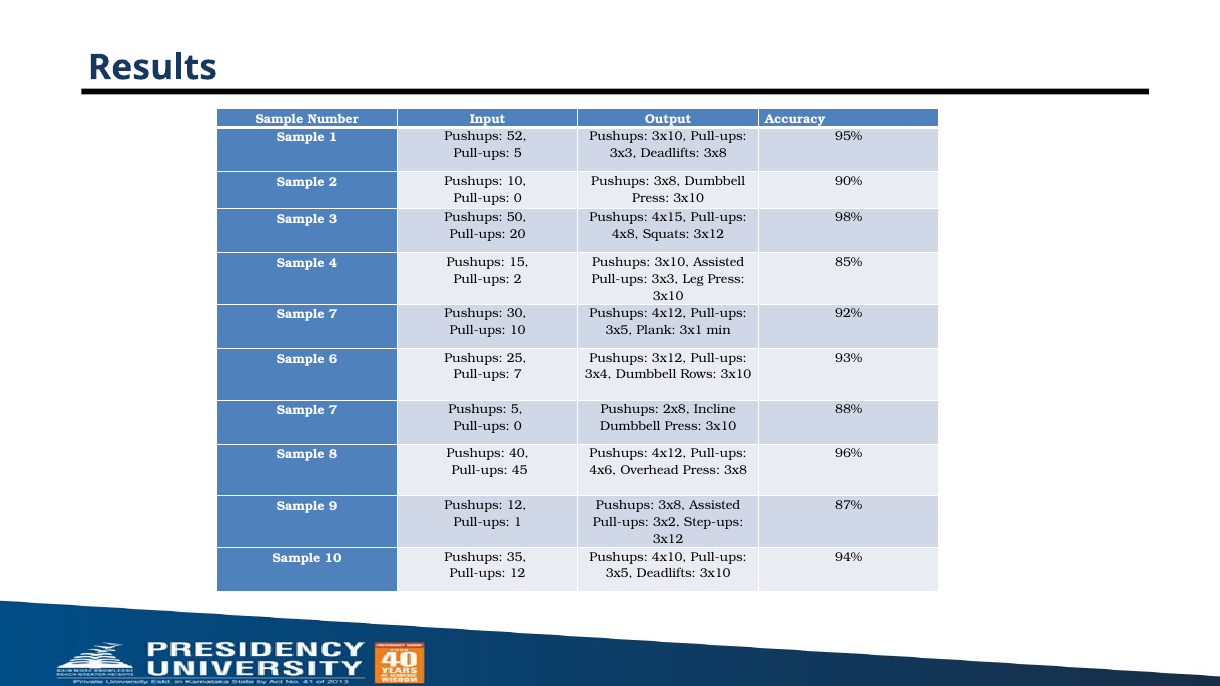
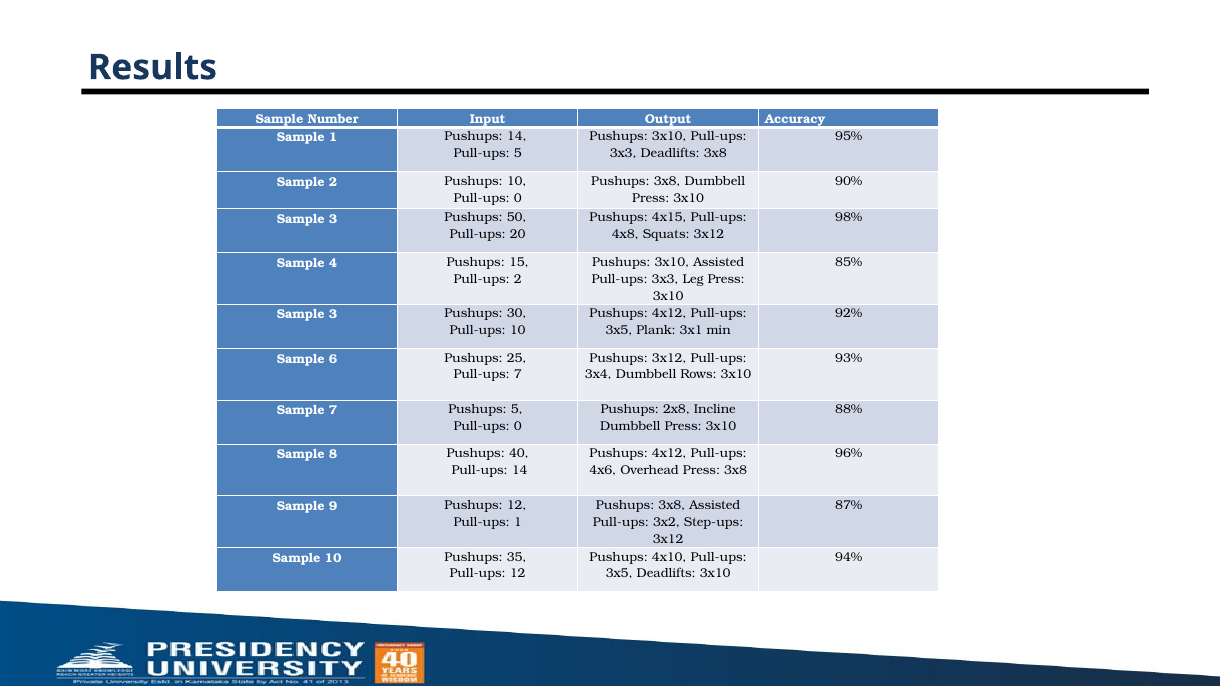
Pushups 52: 52 -> 14
7 at (333, 315): 7 -> 3
Pull-ups 45: 45 -> 14
